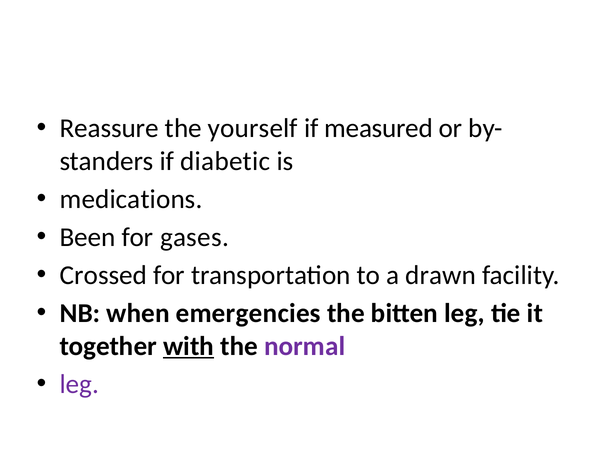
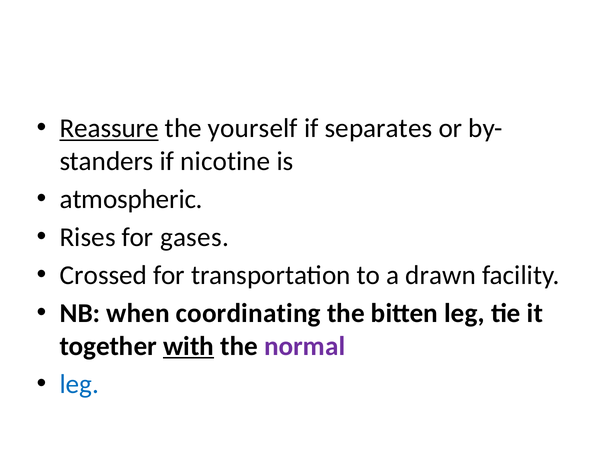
Reassure underline: none -> present
measured: measured -> separates
diabetic: diabetic -> nicotine
medications: medications -> atmospheric
Been: Been -> Rises
emergencies: emergencies -> coordinating
leg at (79, 384) colour: purple -> blue
